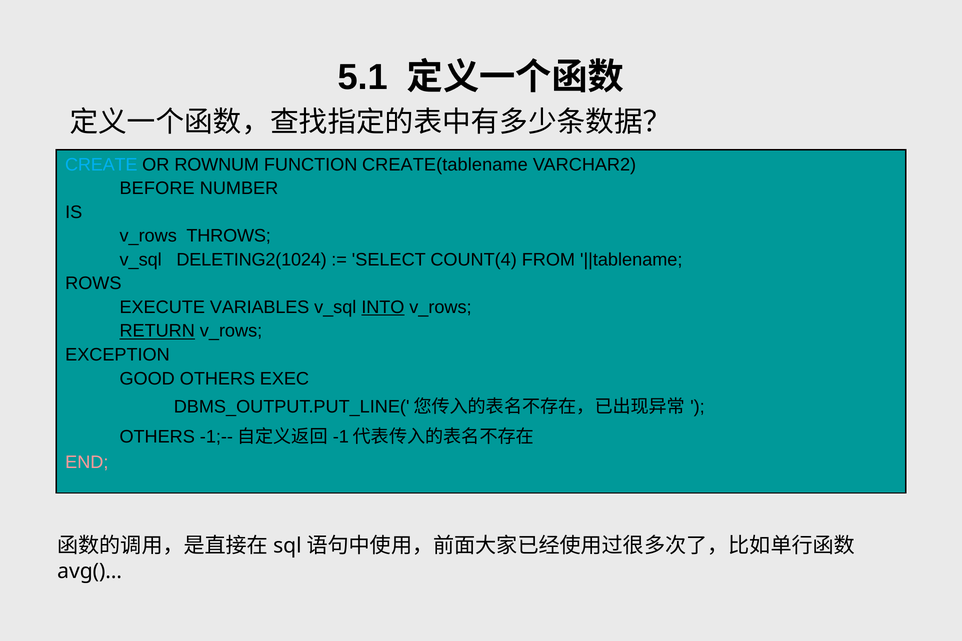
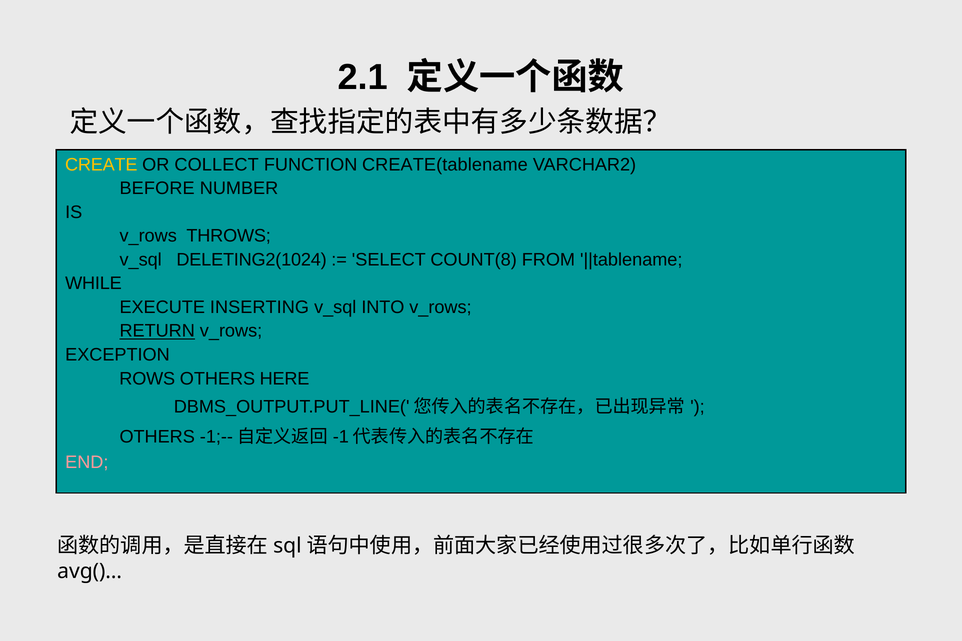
5.1: 5.1 -> 2.1
CREATE colour: light blue -> yellow
ROWNUM: ROWNUM -> COLLECT
COUNT(4: COUNT(4 -> COUNT(8
ROWS: ROWS -> WHILE
VARIABLES: VARIABLES -> INSERTING
INTO underline: present -> none
GOOD: GOOD -> ROWS
EXEC: EXEC -> HERE
